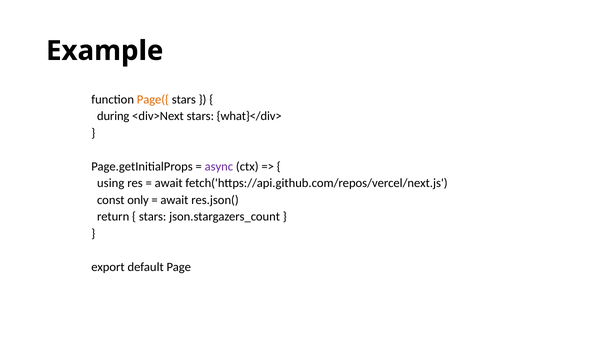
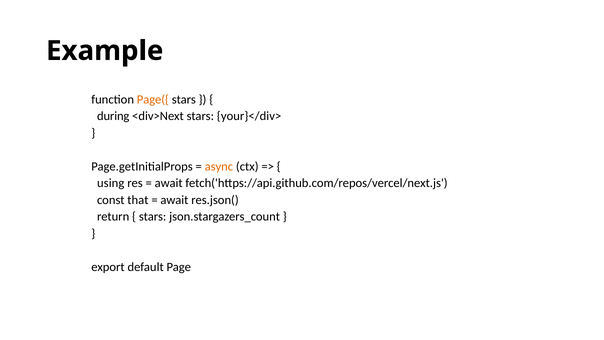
what}</div>: what}</div> -> your}</div>
async colour: purple -> orange
only: only -> that
